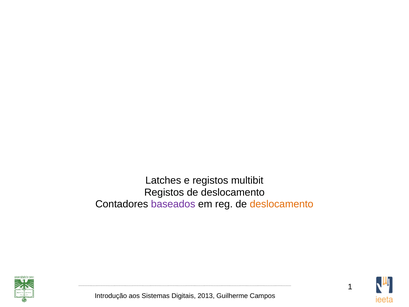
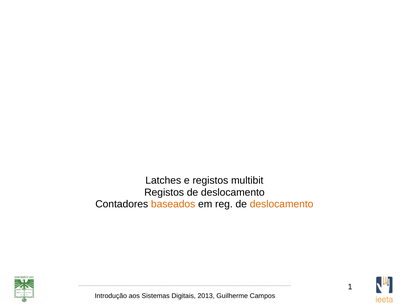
baseados colour: purple -> orange
